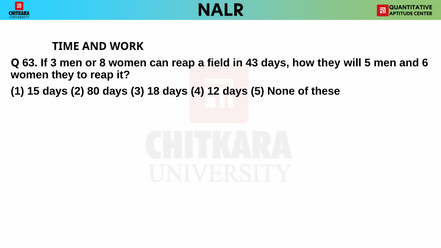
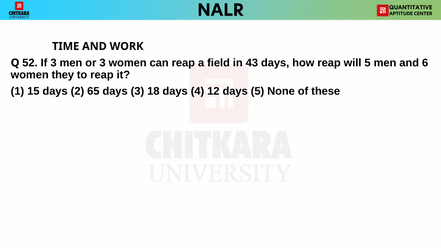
63: 63 -> 52
or 8: 8 -> 3
how they: they -> reap
80: 80 -> 65
